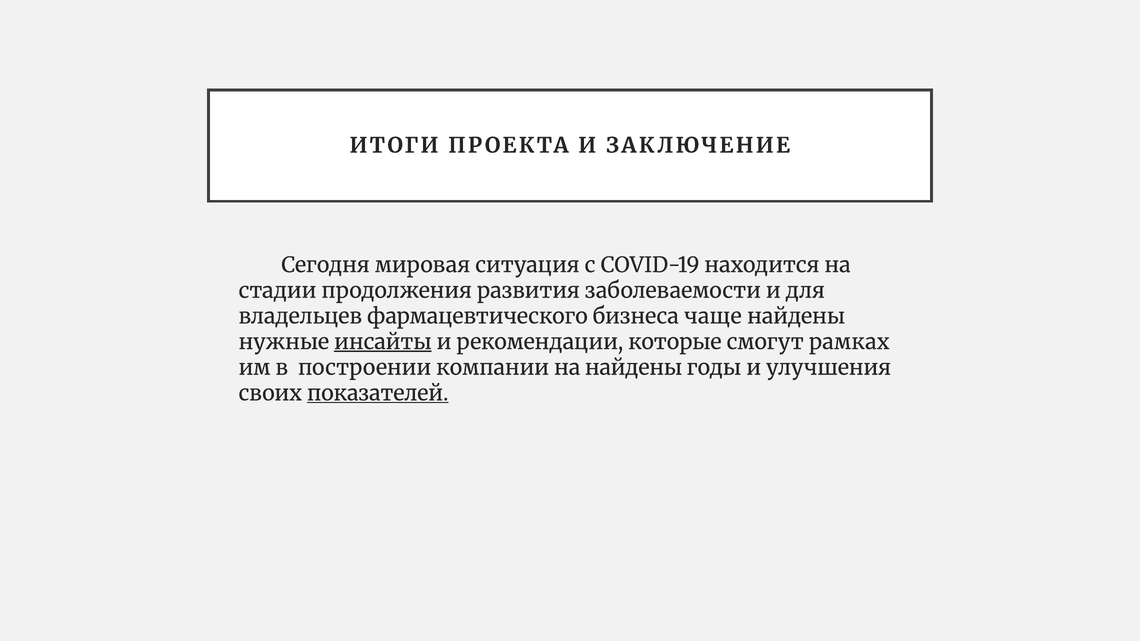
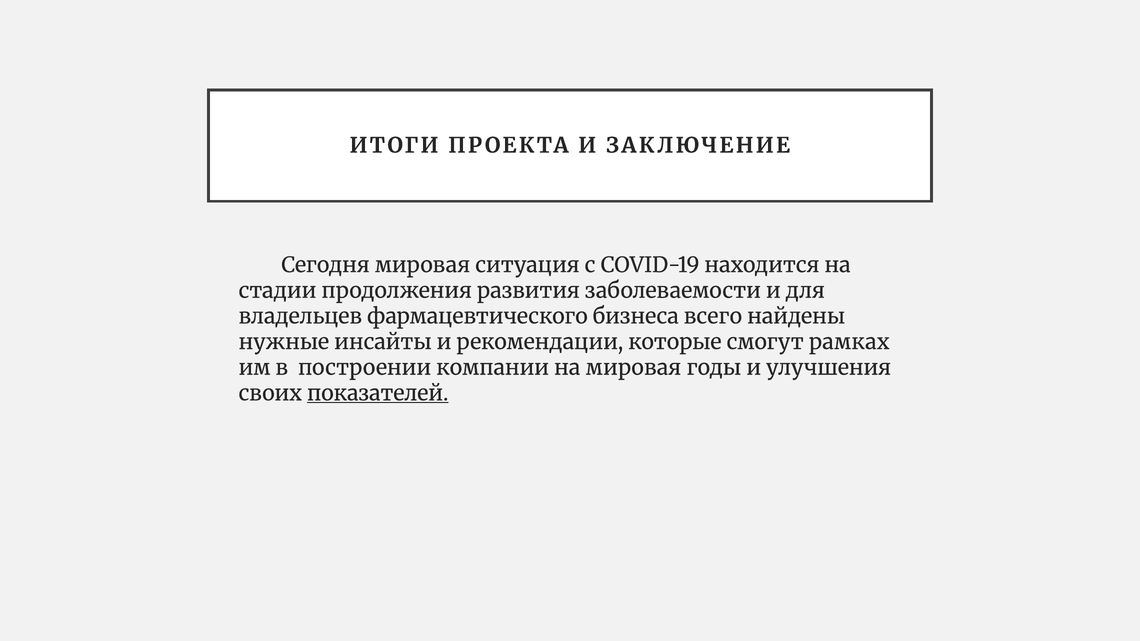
чаще: чаще -> всего
инсайты underline: present -> none
на найдены: найдены -> мировая
